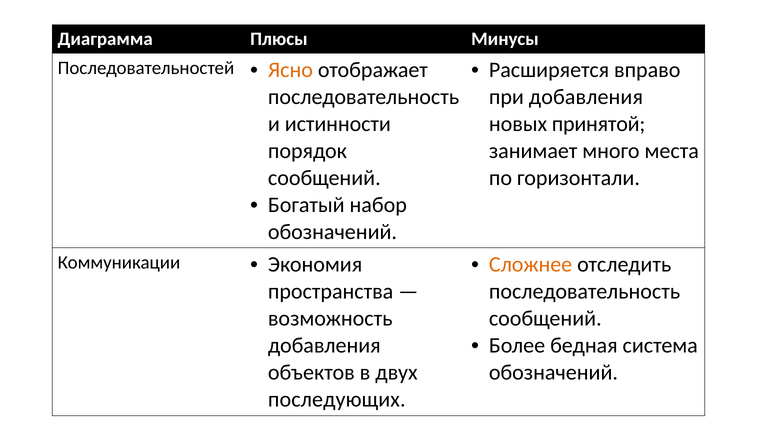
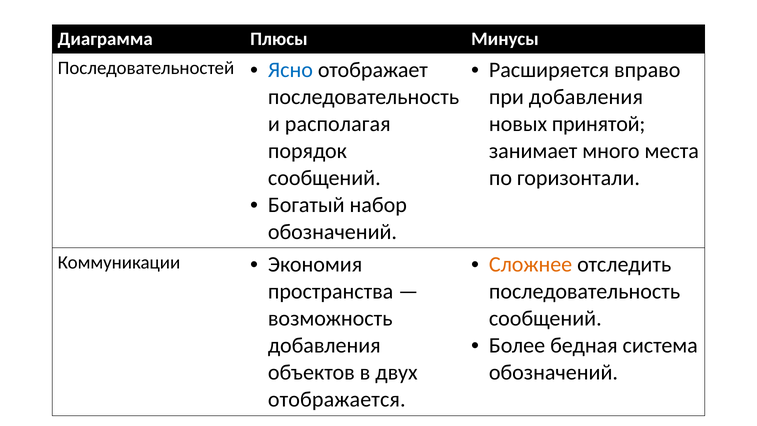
Ясно colour: orange -> blue
истинности: истинности -> располагая
последующих: последующих -> отображается
